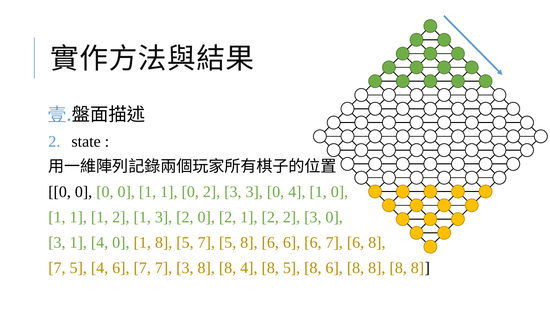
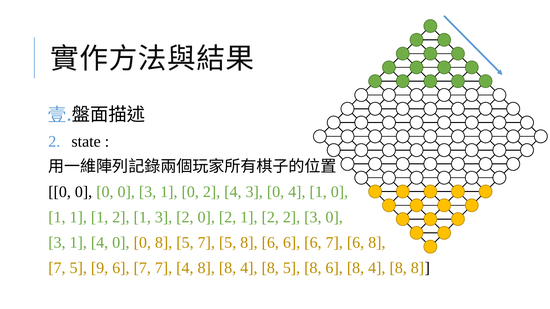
0 0 1: 1 -> 3
0 2 3: 3 -> 4
4 0 1: 1 -> 0
5 4: 4 -> 9
7 3: 3 -> 4
6 8 8: 8 -> 4
